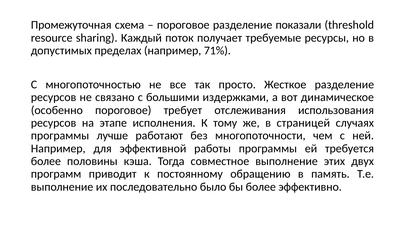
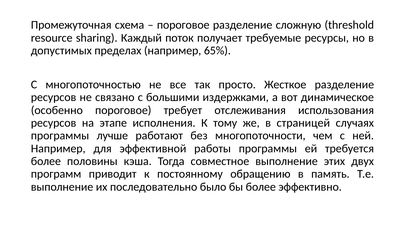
показали: показали -> сложную
71%: 71% -> 65%
